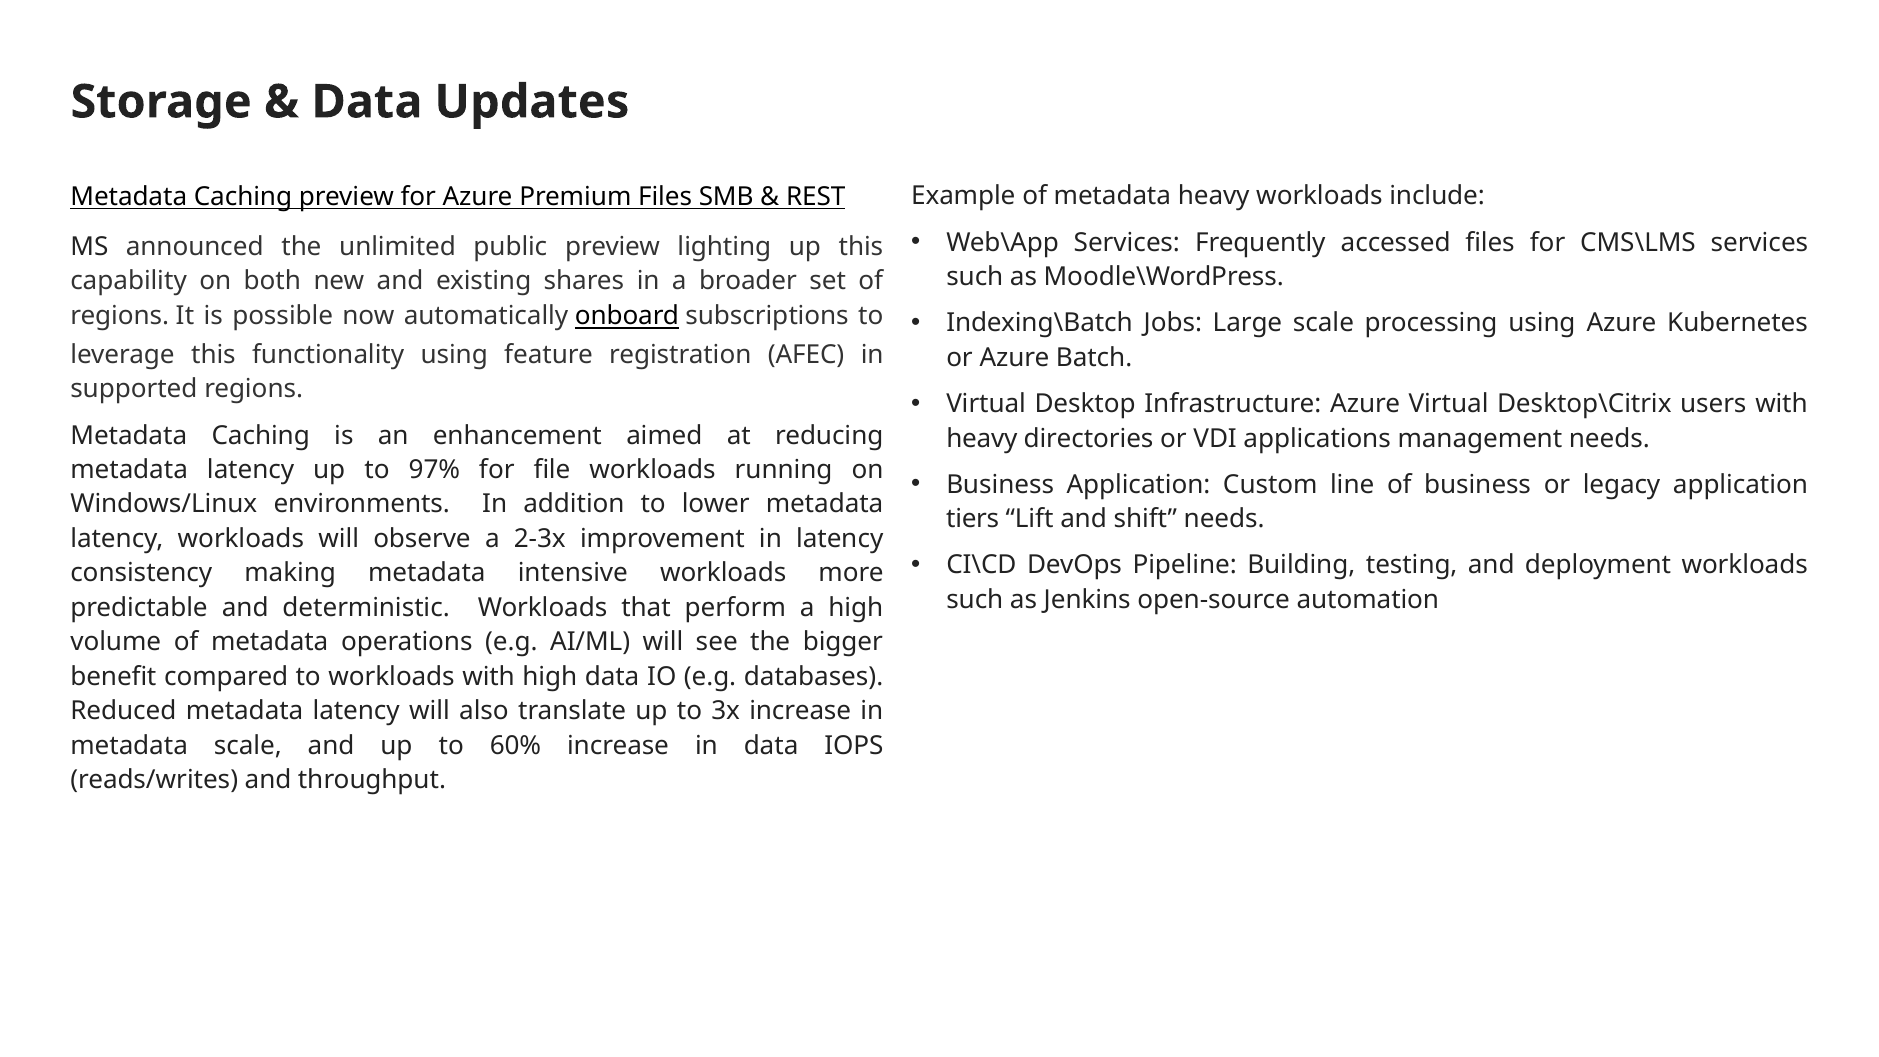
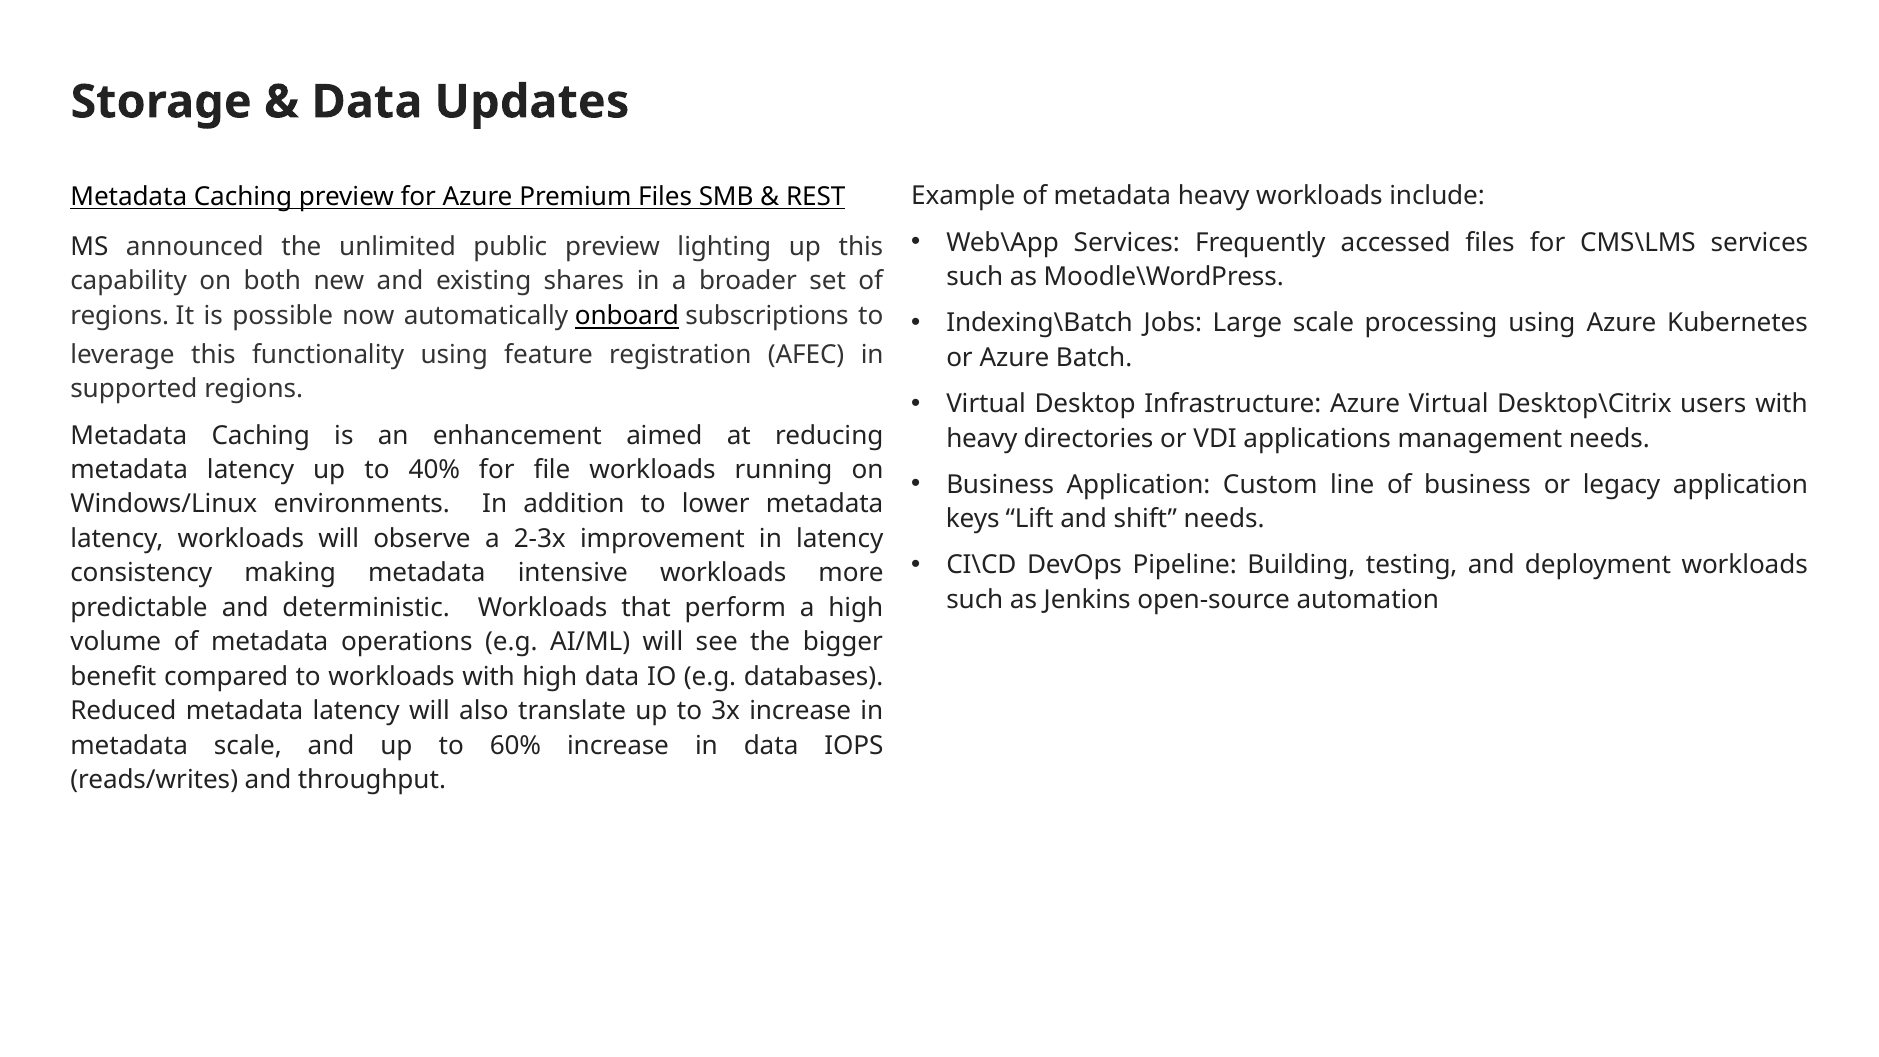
97%: 97% -> 40%
tiers: tiers -> keys
